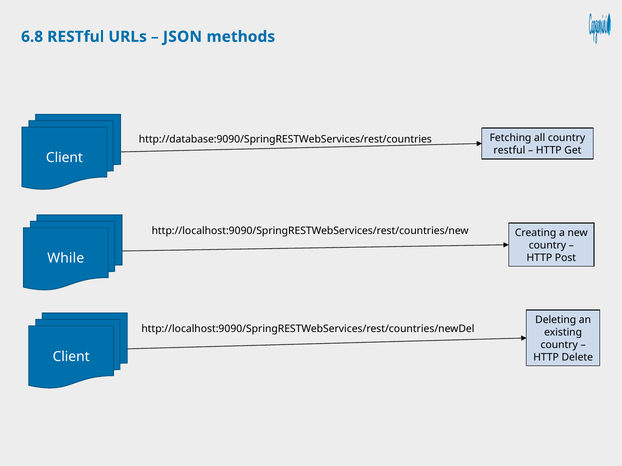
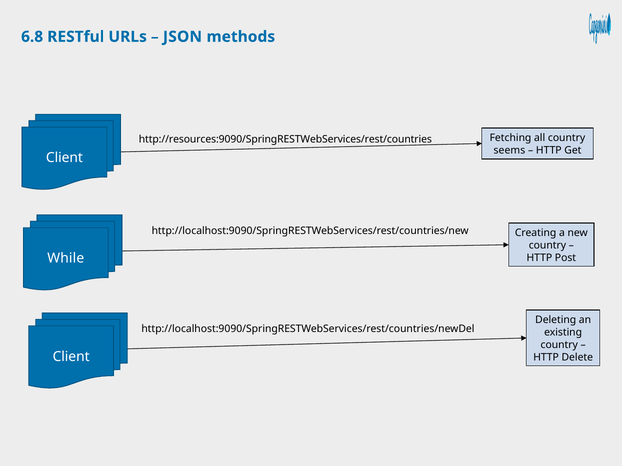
http://database:9090/SpringRESTWebServices/rest/countries: http://database:9090/SpringRESTWebServices/rest/countries -> http://resources:9090/SpringRESTWebServices/rest/countries
restful at (509, 151): restful -> seems
